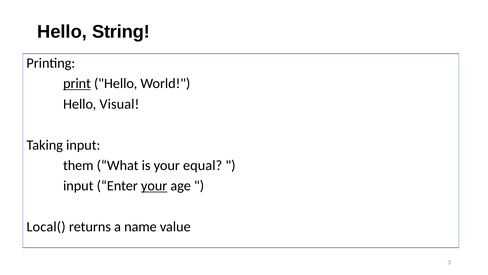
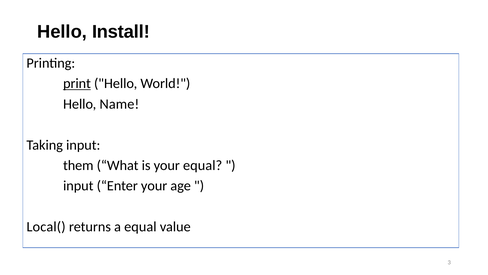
String: String -> Install
Visual: Visual -> Name
your at (154, 186) underline: present -> none
a name: name -> equal
